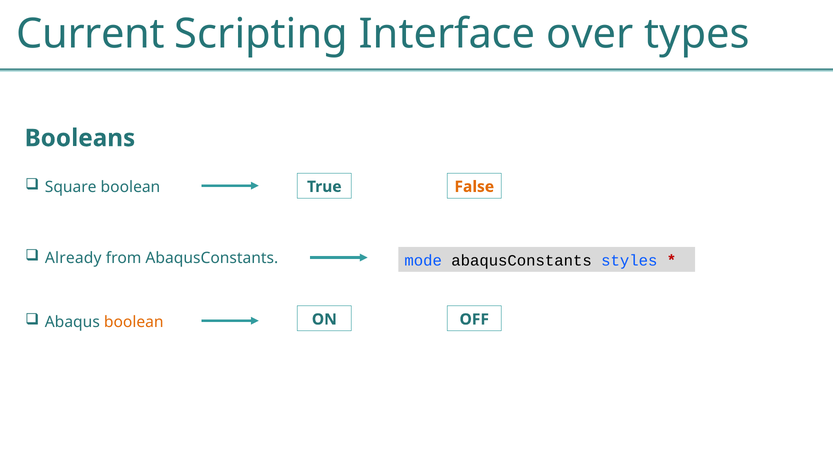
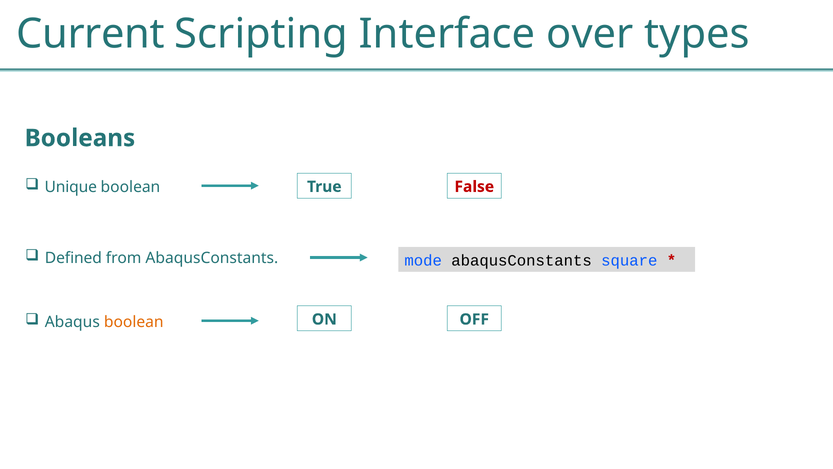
Square: Square -> Unique
False colour: orange -> red
Already: Already -> Defined
styles: styles -> square
